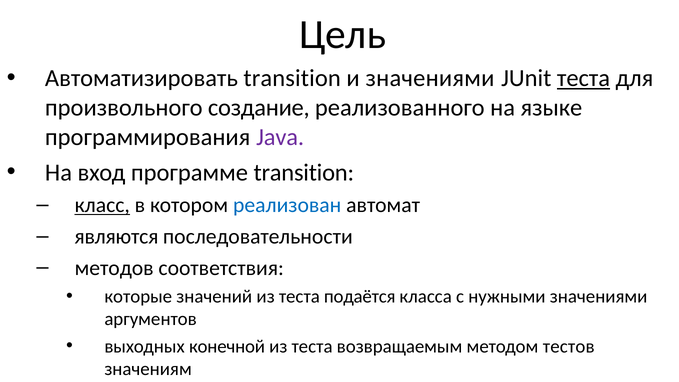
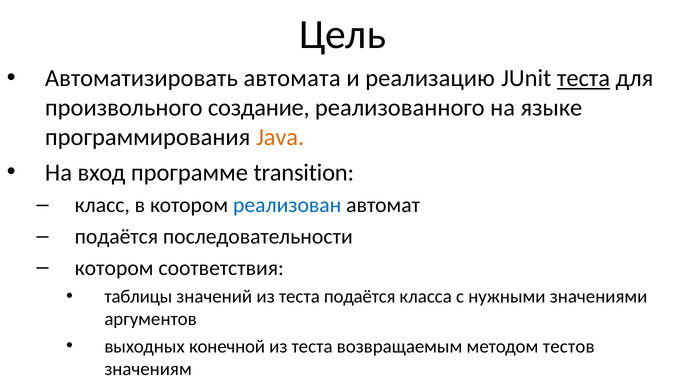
Автоматизировать transition: transition -> автомата
и значениями: значениями -> реализацию
Java colour: purple -> orange
класс underline: present -> none
являются at (116, 237): являются -> подаётся
методов at (114, 268): методов -> котором
которые: которые -> таблицы
